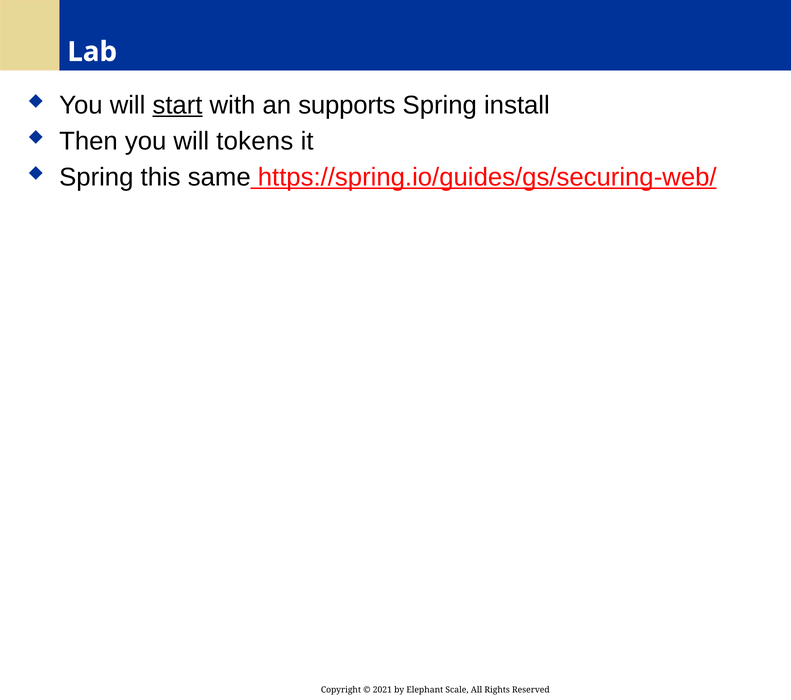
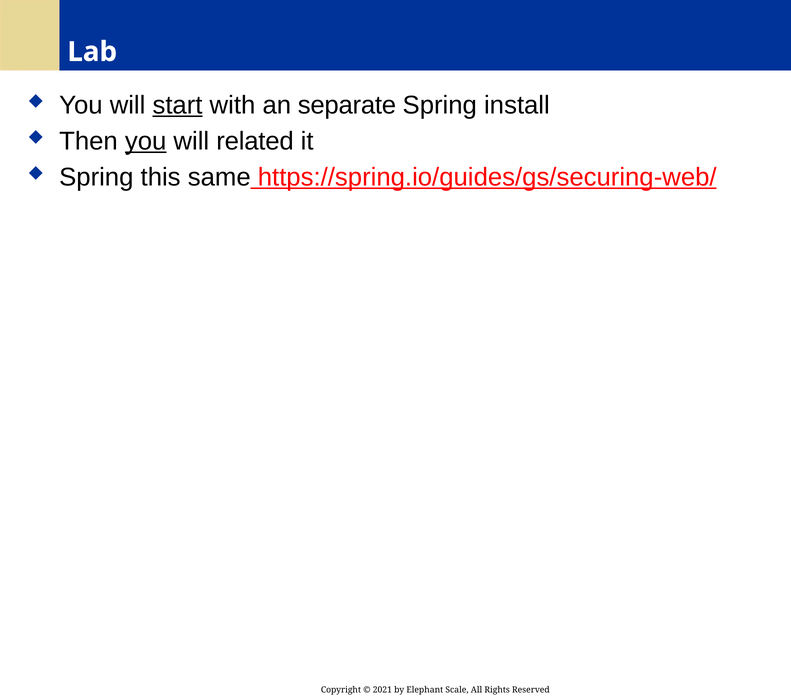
supports: supports -> separate
you at (146, 141) underline: none -> present
tokens: tokens -> related
